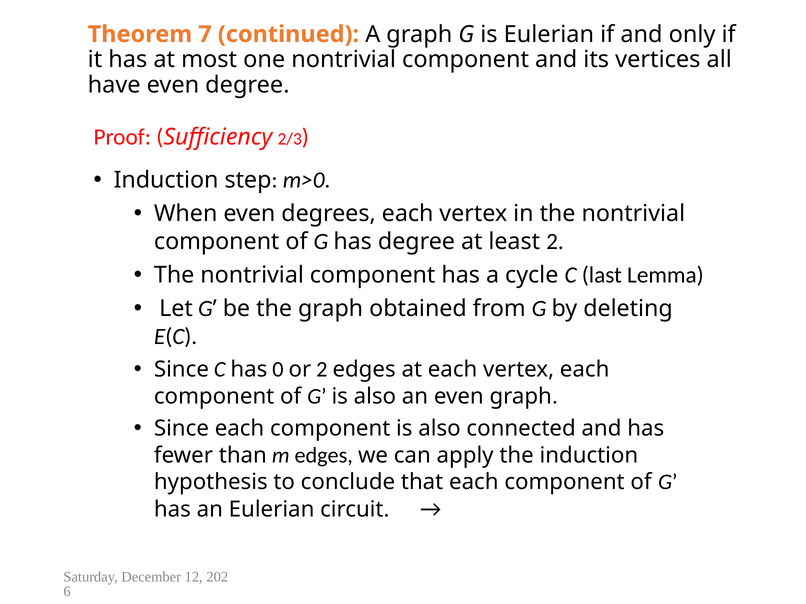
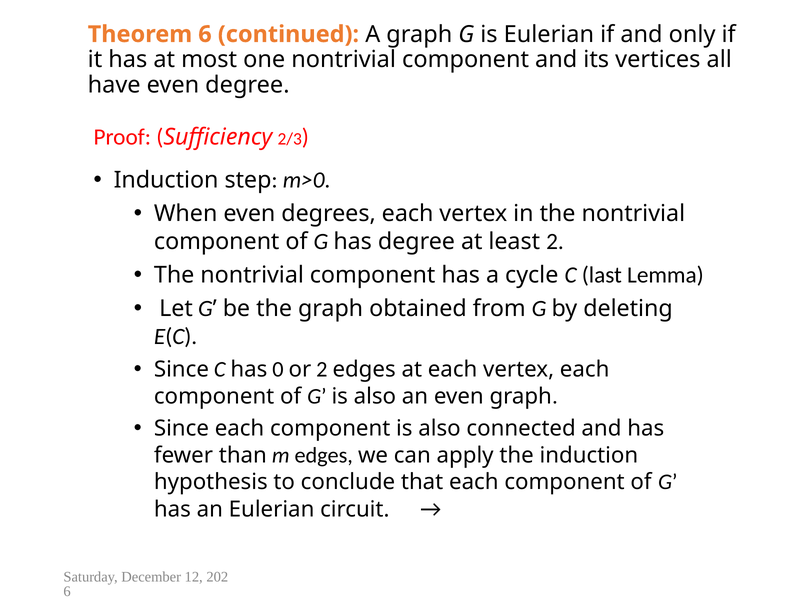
Theorem 7: 7 -> 6
